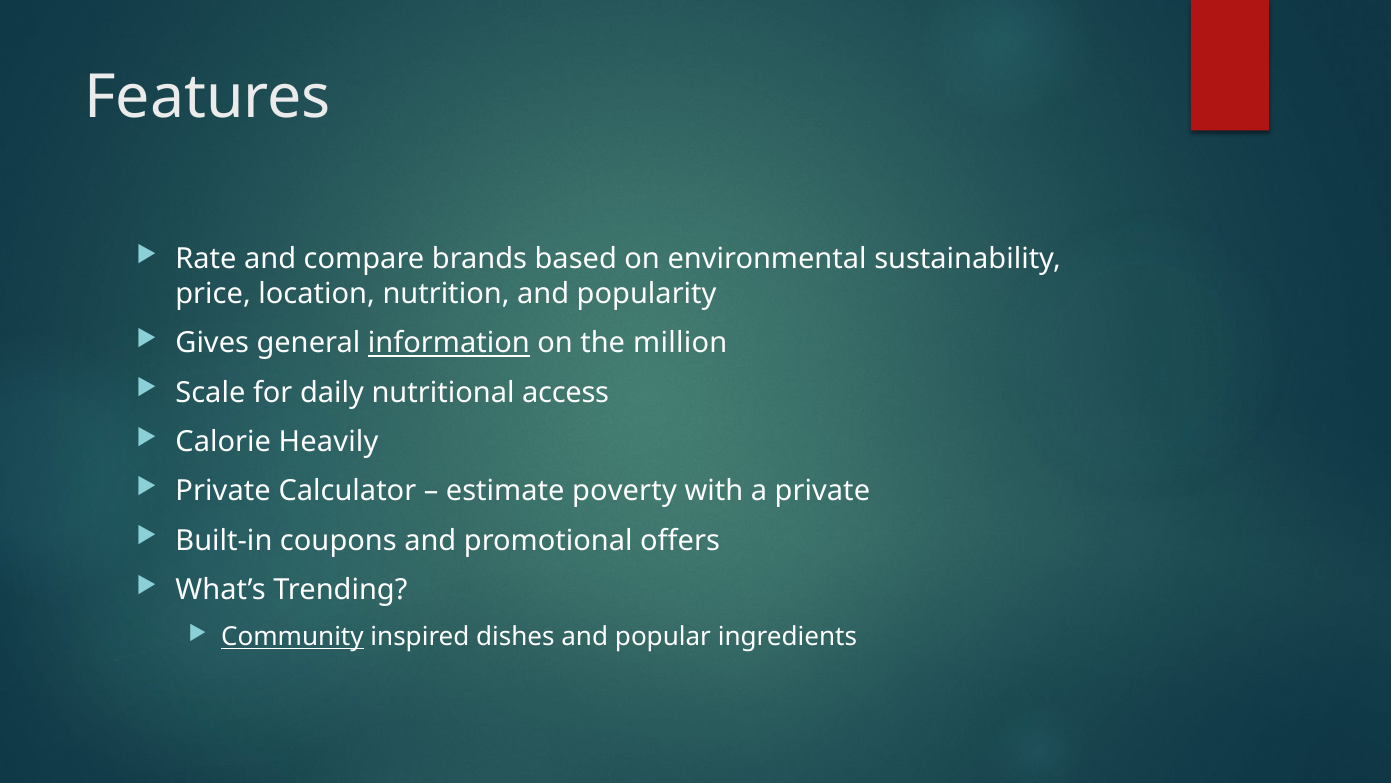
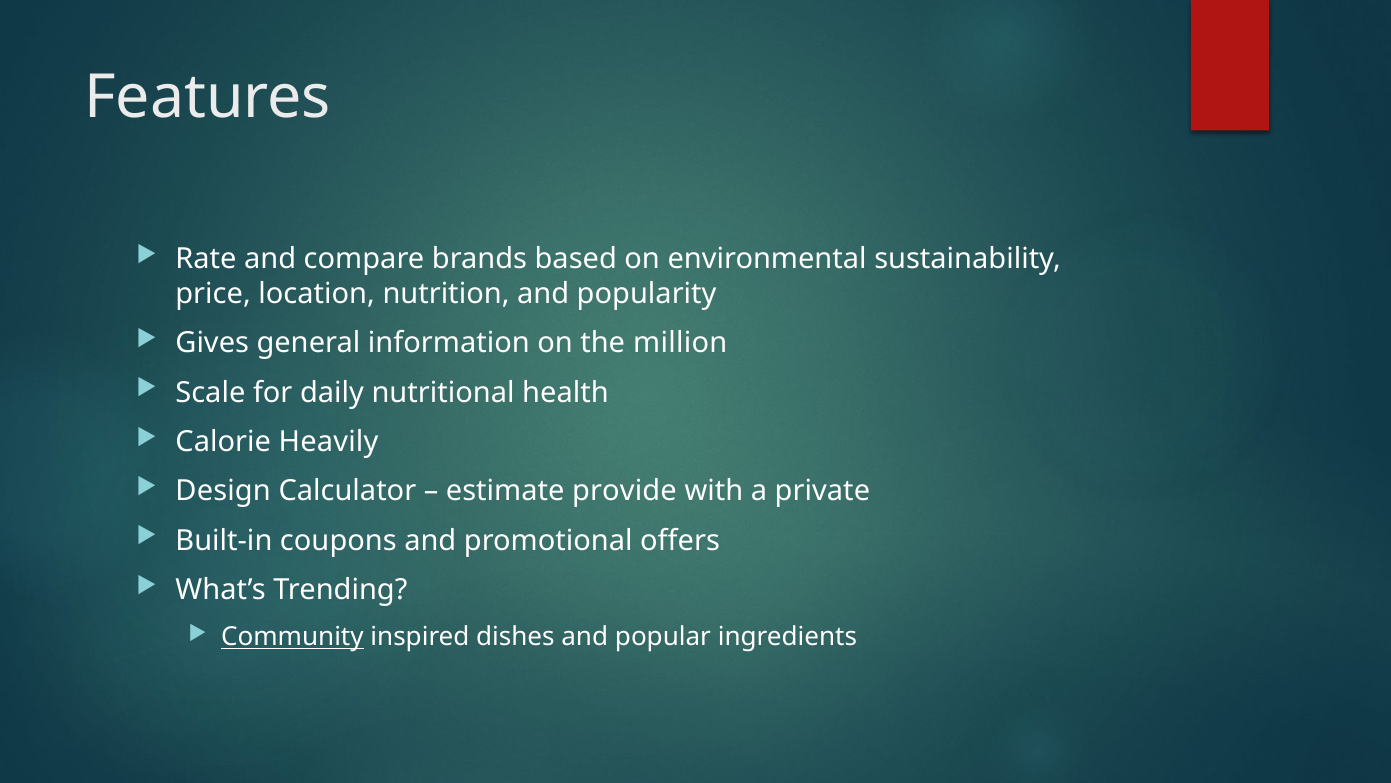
information underline: present -> none
access: access -> health
Private at (223, 491): Private -> Design
poverty: poverty -> provide
